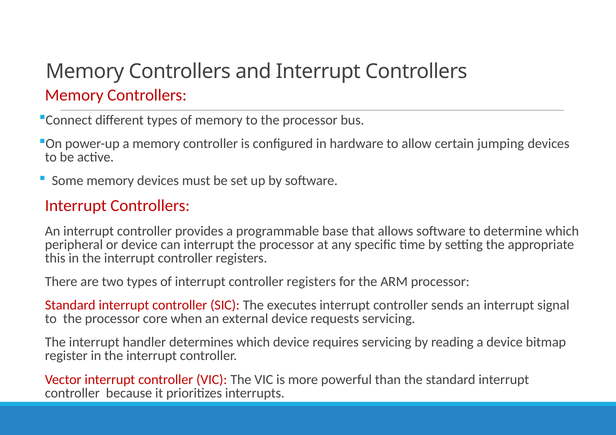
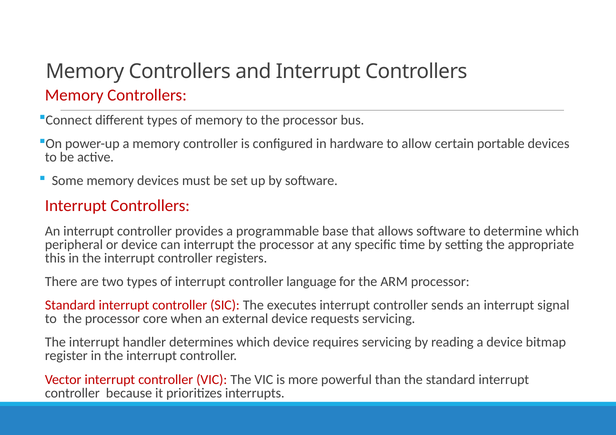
jumping: jumping -> portable
of interrupt controller registers: registers -> language
